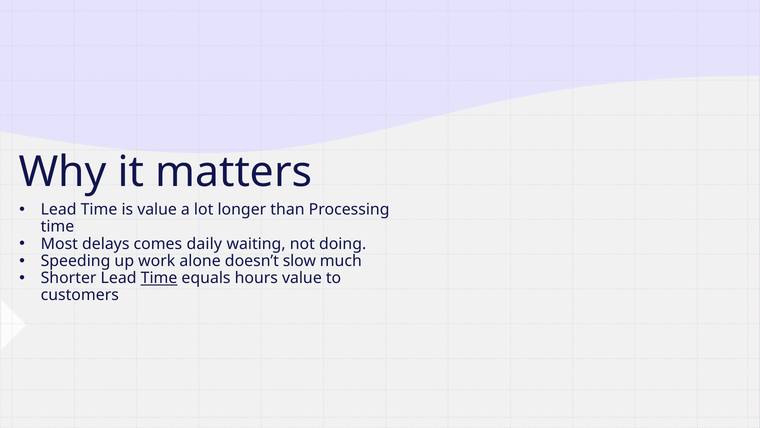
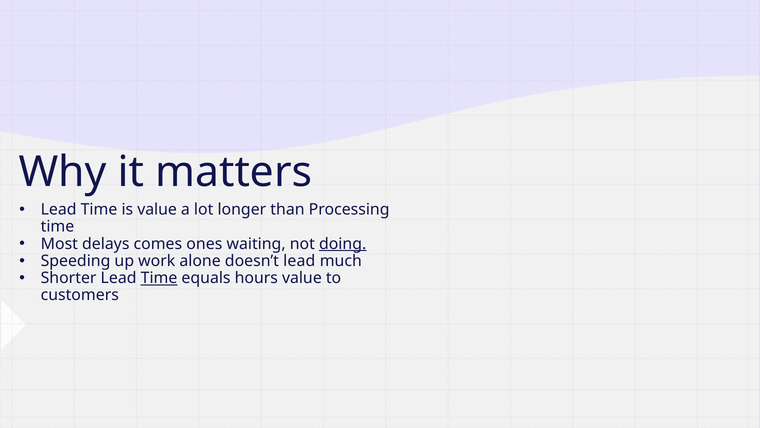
daily: daily -> ones
doing underline: none -> present
doesn’t slow: slow -> lead
